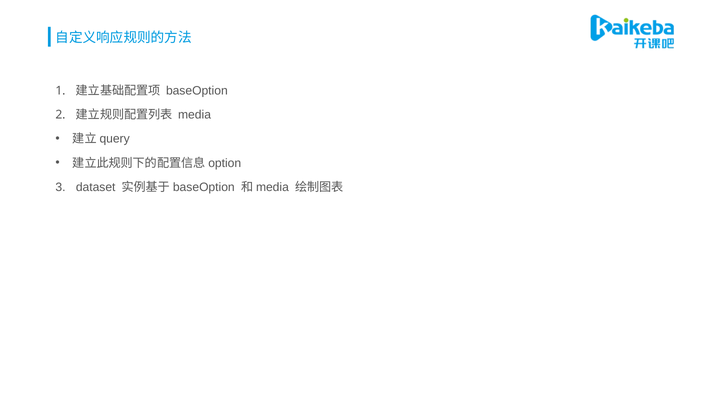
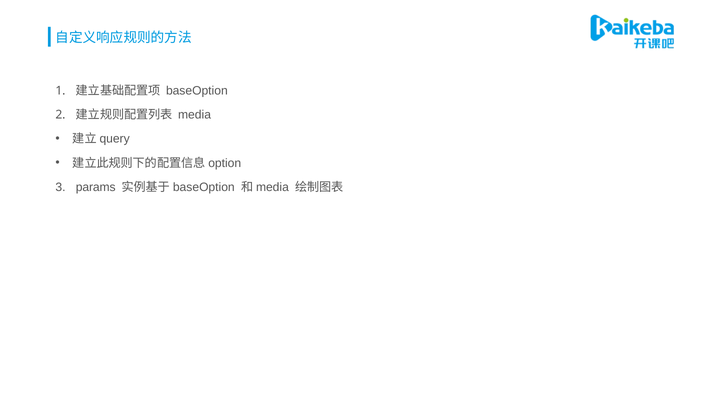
dataset: dataset -> params
